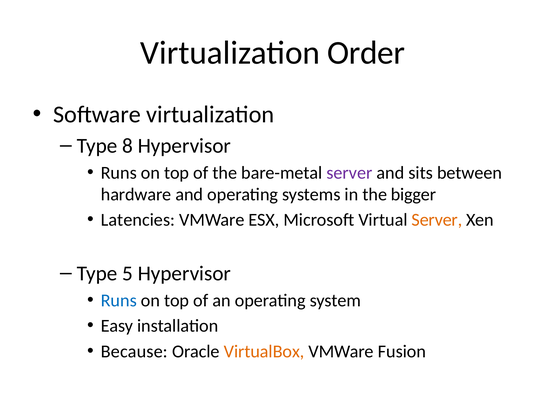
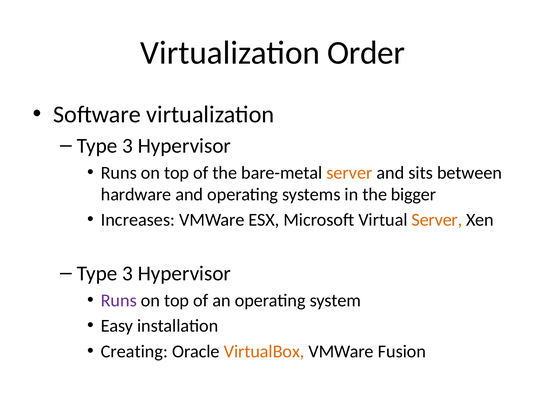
8 at (128, 146): 8 -> 3
server at (349, 173) colour: purple -> orange
Latencies: Latencies -> Increases
5 at (128, 273): 5 -> 3
Runs at (119, 300) colour: blue -> purple
Because: Because -> Creating
